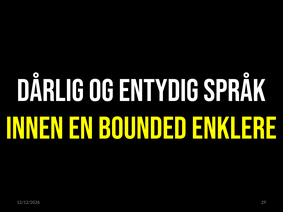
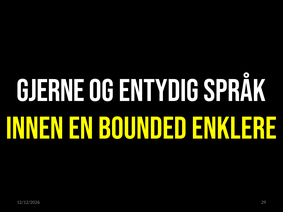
DÅRLIG: DÅRLIG -> GJERNE
